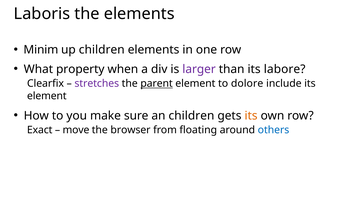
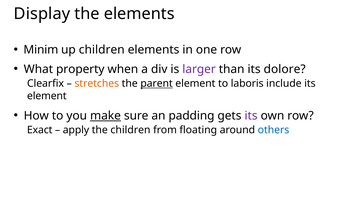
Laboris: Laboris -> Display
labore: labore -> dolore
stretches colour: purple -> orange
dolore: dolore -> laboris
make underline: none -> present
an children: children -> padding
its at (251, 116) colour: orange -> purple
move: move -> apply
the browser: browser -> children
